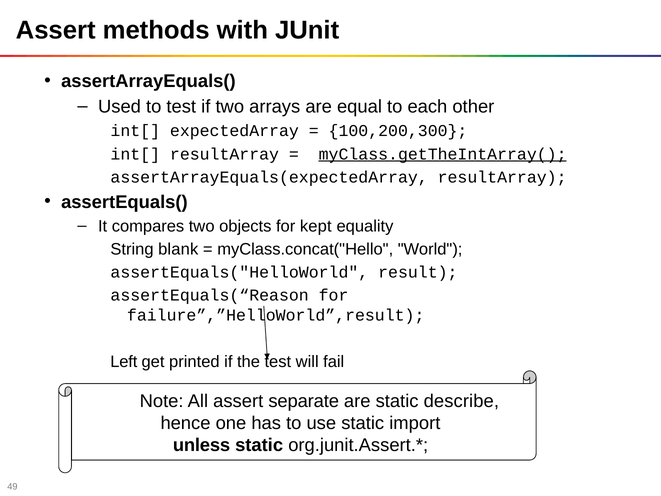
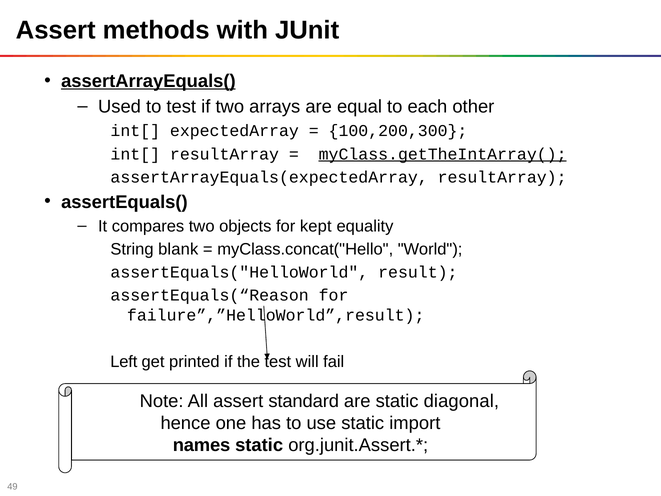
assertArrayEquals( underline: none -> present
separate: separate -> standard
describe: describe -> diagonal
unless: unless -> names
